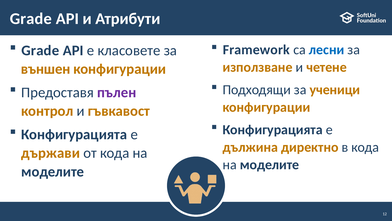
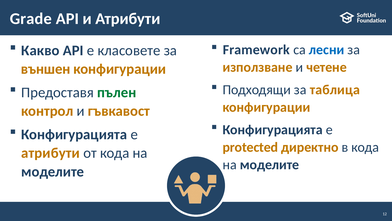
Grade at (40, 50): Grade -> Какво
ученици: ученици -> таблица
пълен colour: purple -> green
дължина: дължина -> protected
държави at (51, 153): държави -> атрибути
